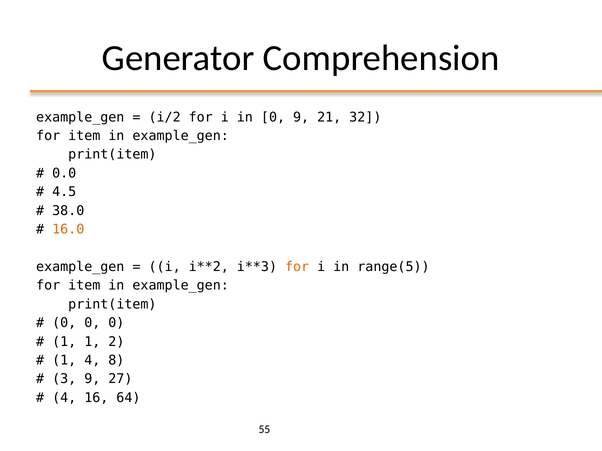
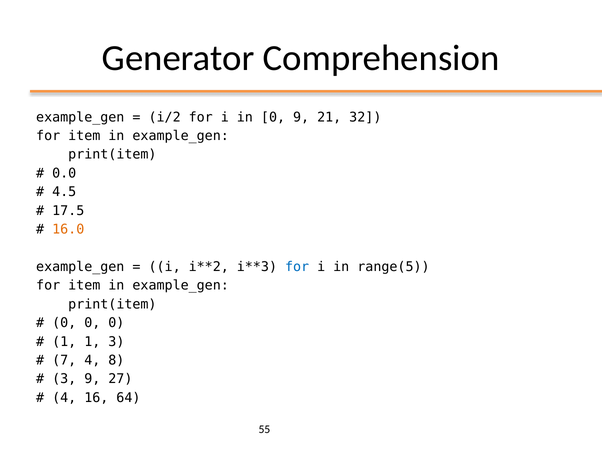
38.0: 38.0 -> 17.5
for at (297, 267) colour: orange -> blue
1 2: 2 -> 3
1 at (64, 361): 1 -> 7
